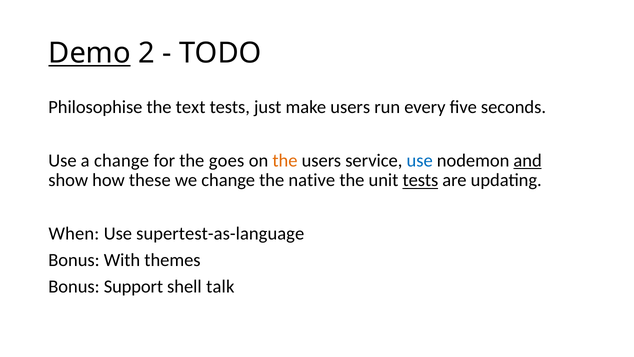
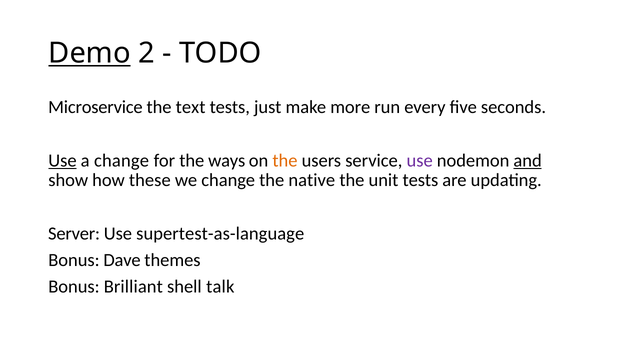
Philosophise: Philosophise -> Microservice
make users: users -> more
Use at (62, 160) underline: none -> present
goes: goes -> ways
use at (420, 160) colour: blue -> purple
tests at (420, 180) underline: present -> none
When: When -> Server
With: With -> Dave
Support: Support -> Brilliant
